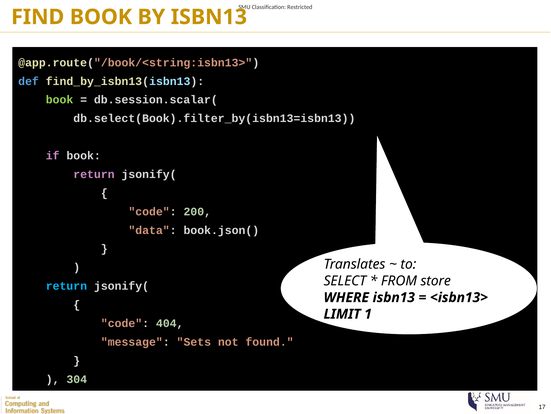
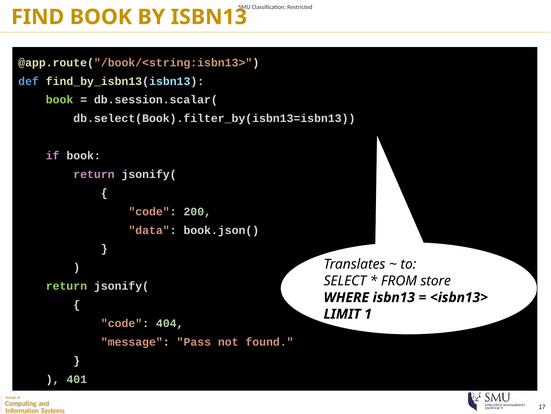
return at (66, 286) colour: light blue -> light green
Sets: Sets -> Pass
304: 304 -> 401
